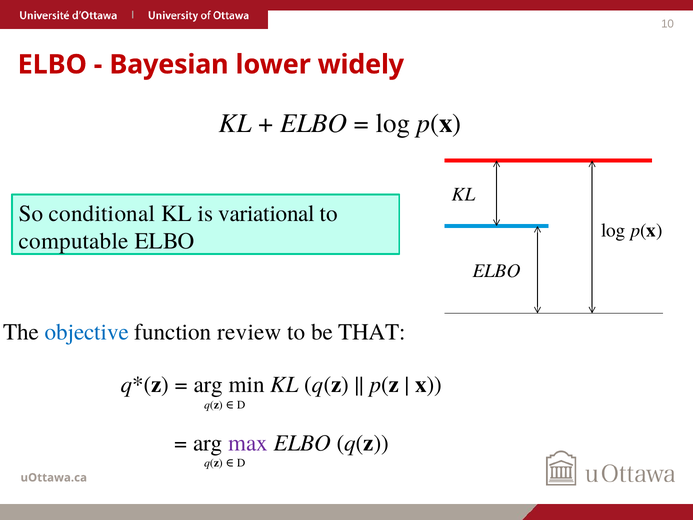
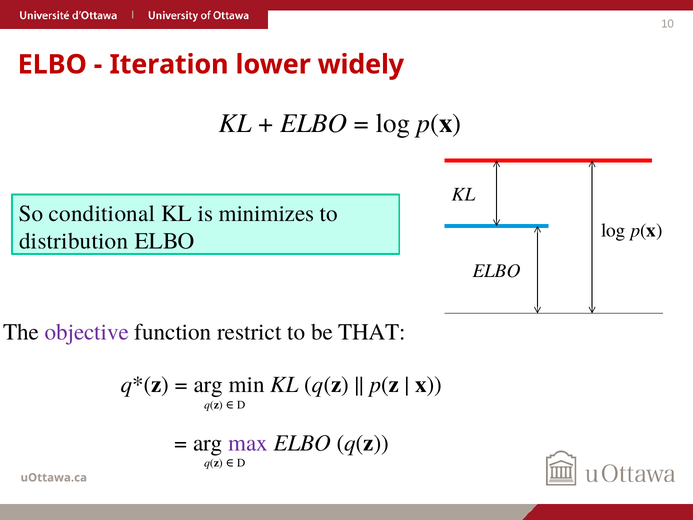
Bayesian: Bayesian -> Iteration
variational: variational -> minimizes
computable: computable -> distribution
objective colour: blue -> purple
review: review -> restrict
